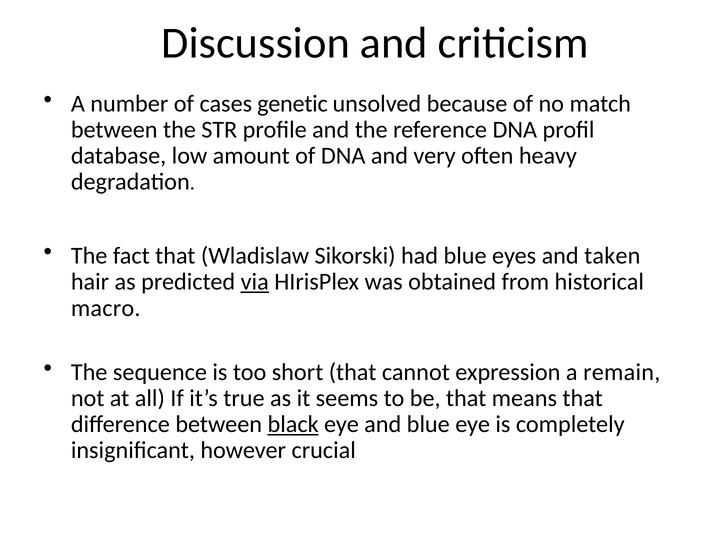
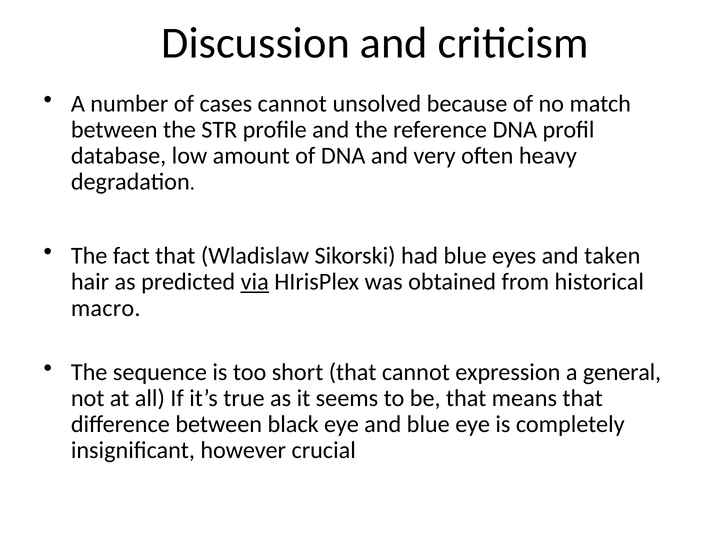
cases genetic: genetic -> cannot
remain: remain -> general
black underline: present -> none
